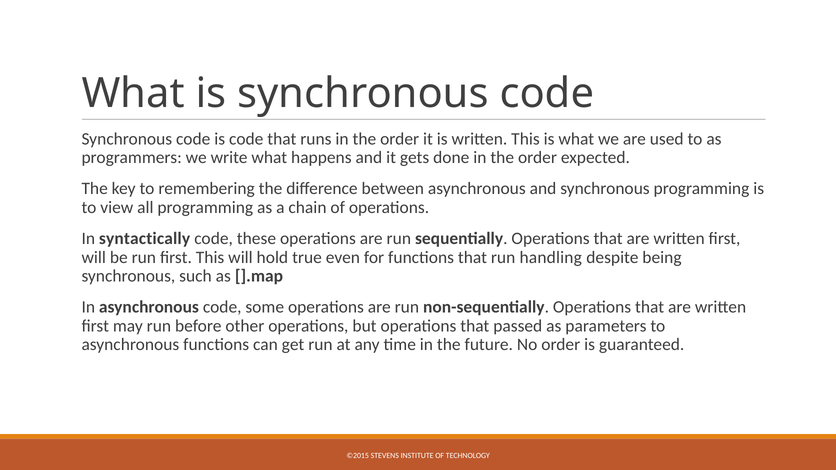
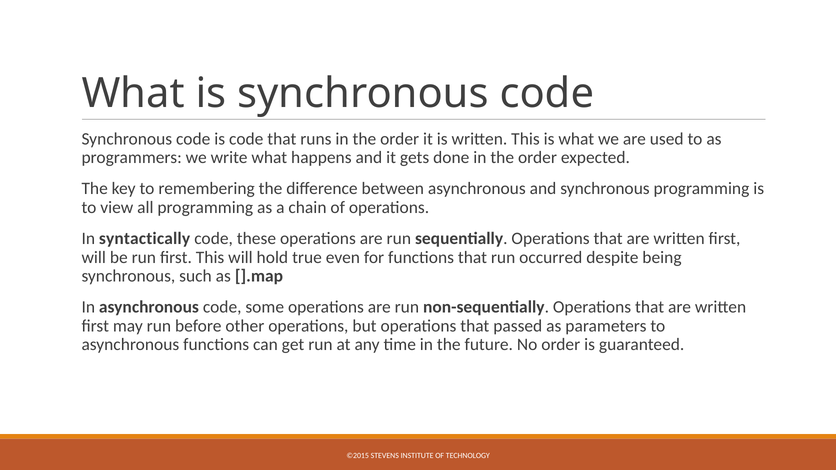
handling: handling -> occurred
